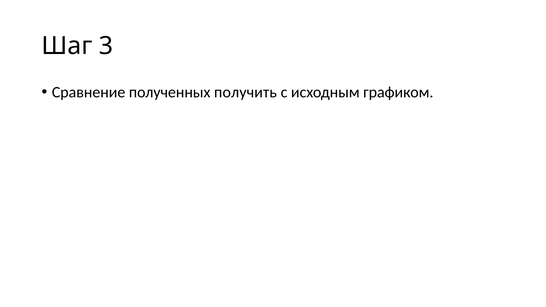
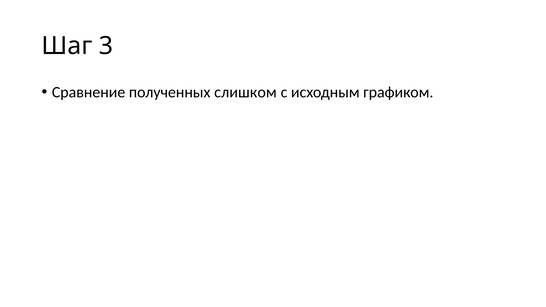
получить: получить -> слишком
